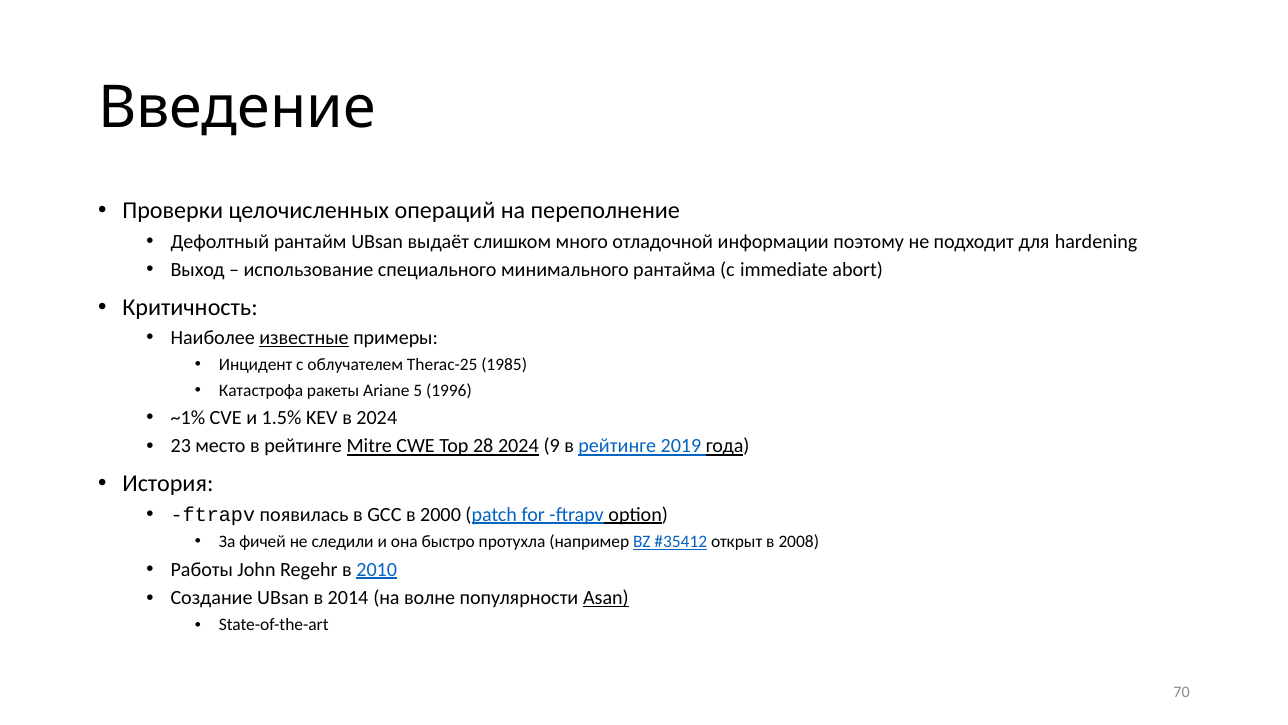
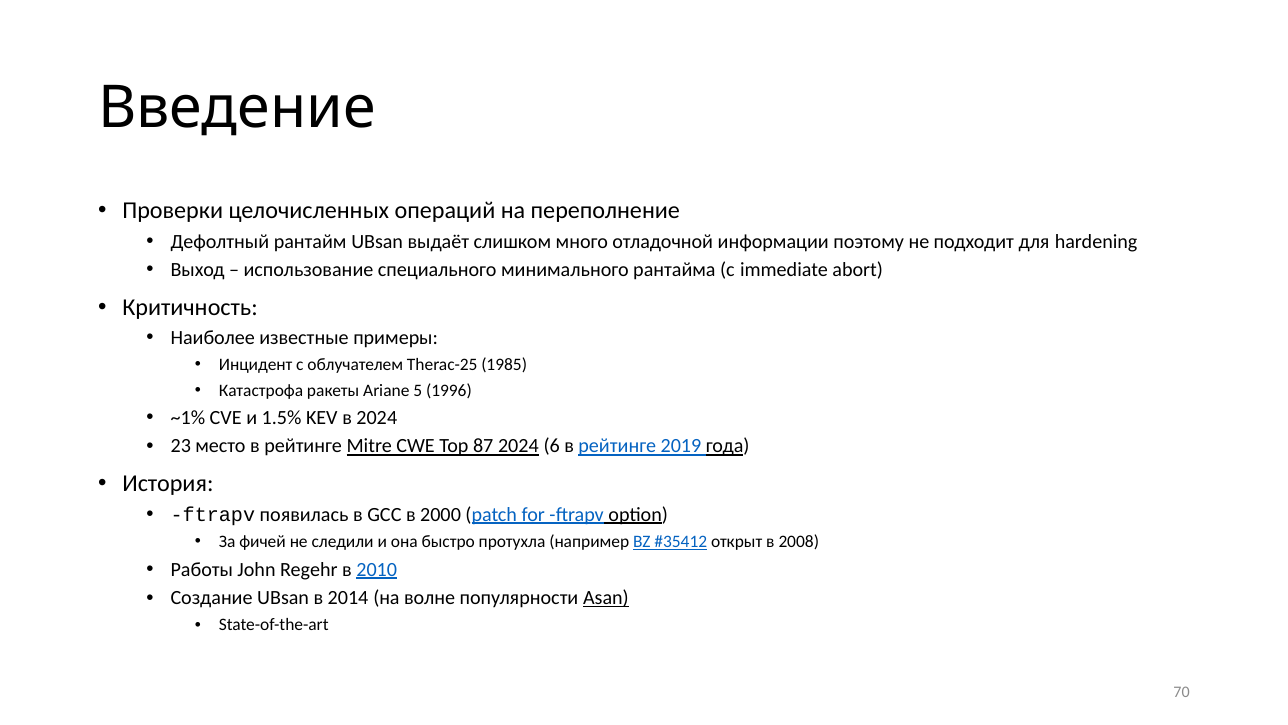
известные underline: present -> none
28: 28 -> 87
9: 9 -> 6
